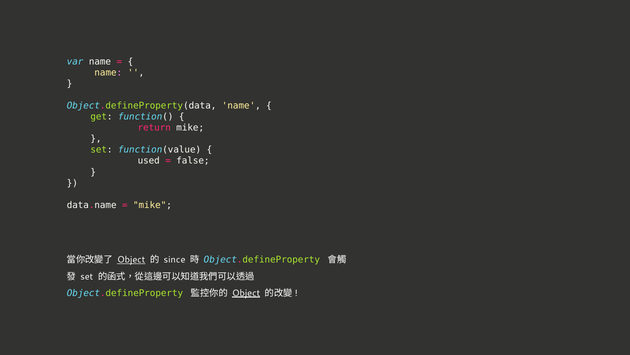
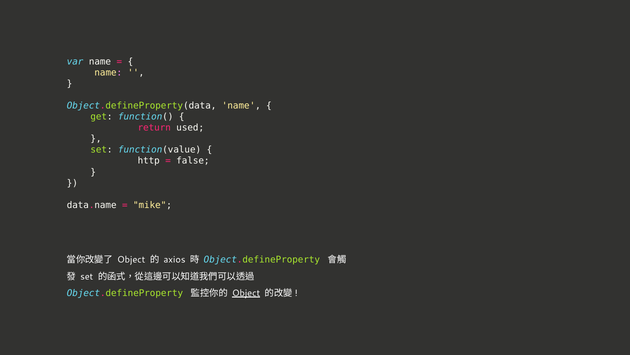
return mike: mike -> used
used: used -> http
Object at (131, 259) underline: present -> none
since: since -> axios
